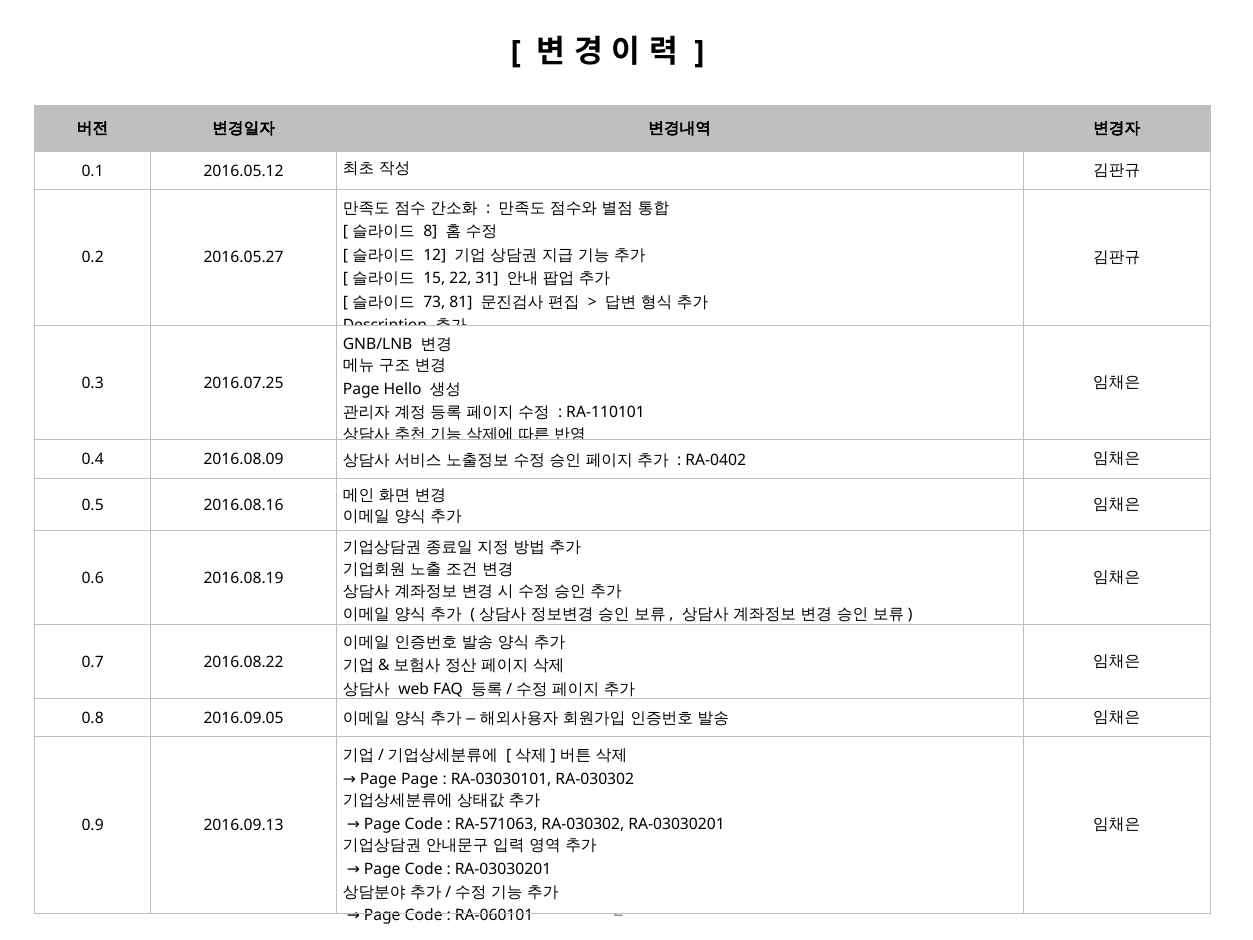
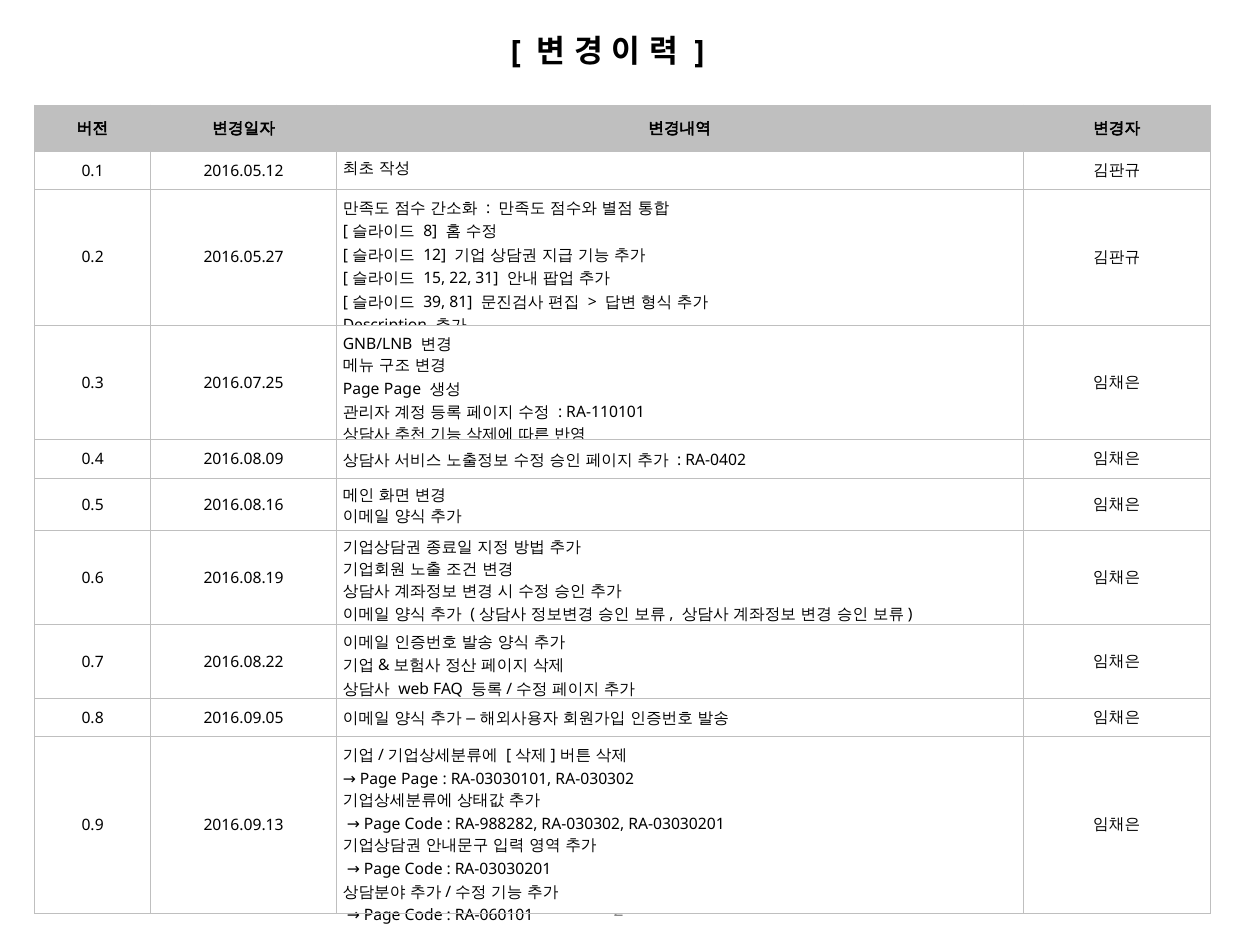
73: 73 -> 39
Hello at (403, 389): Hello -> Page
RA-571063: RA-571063 -> RA-988282
